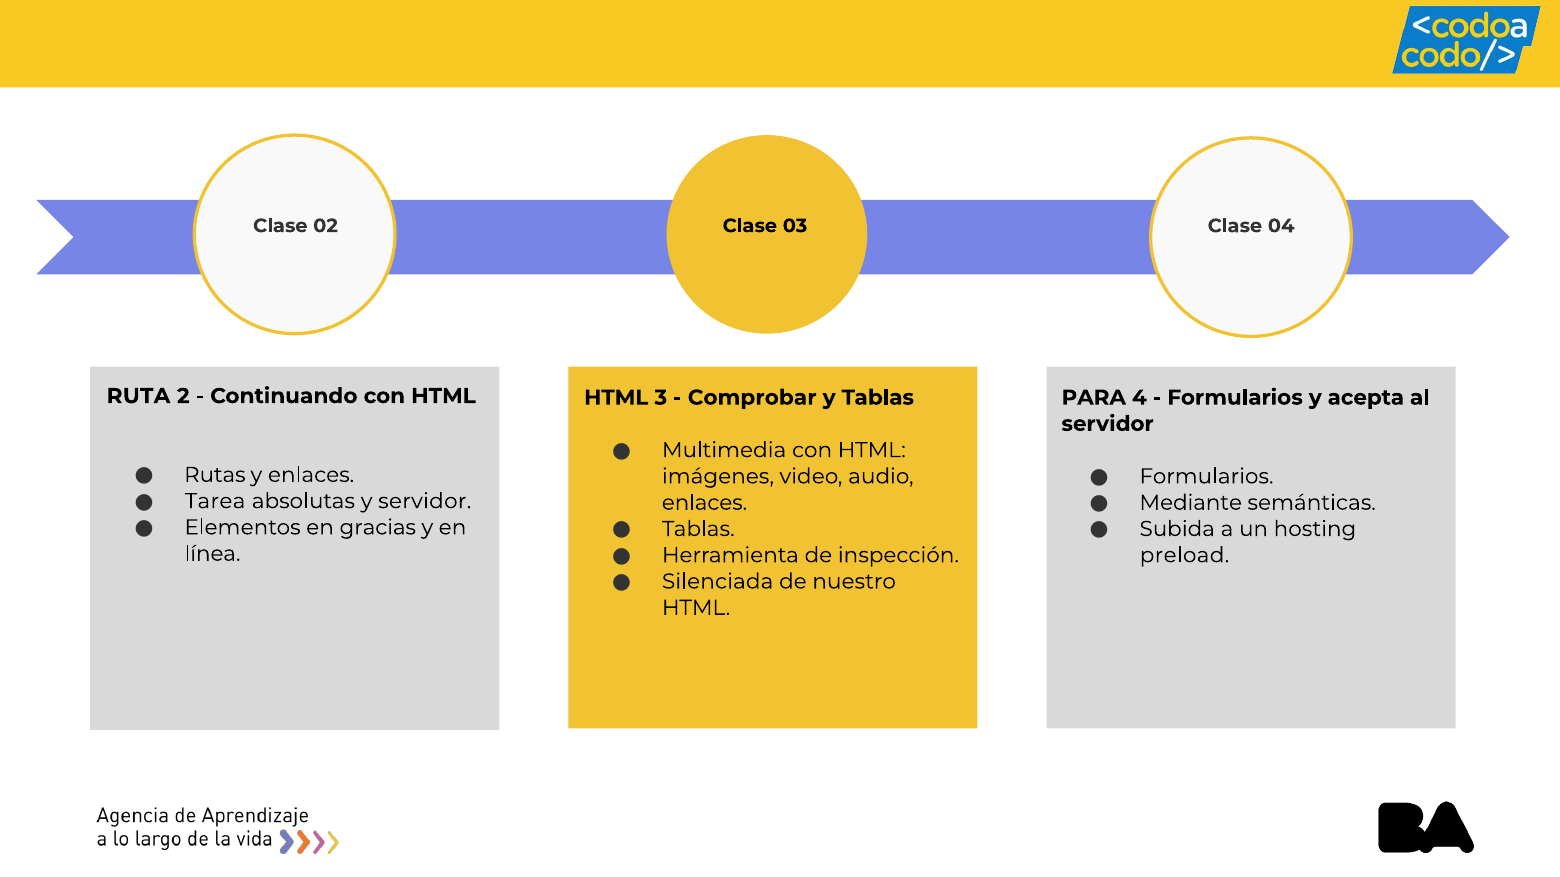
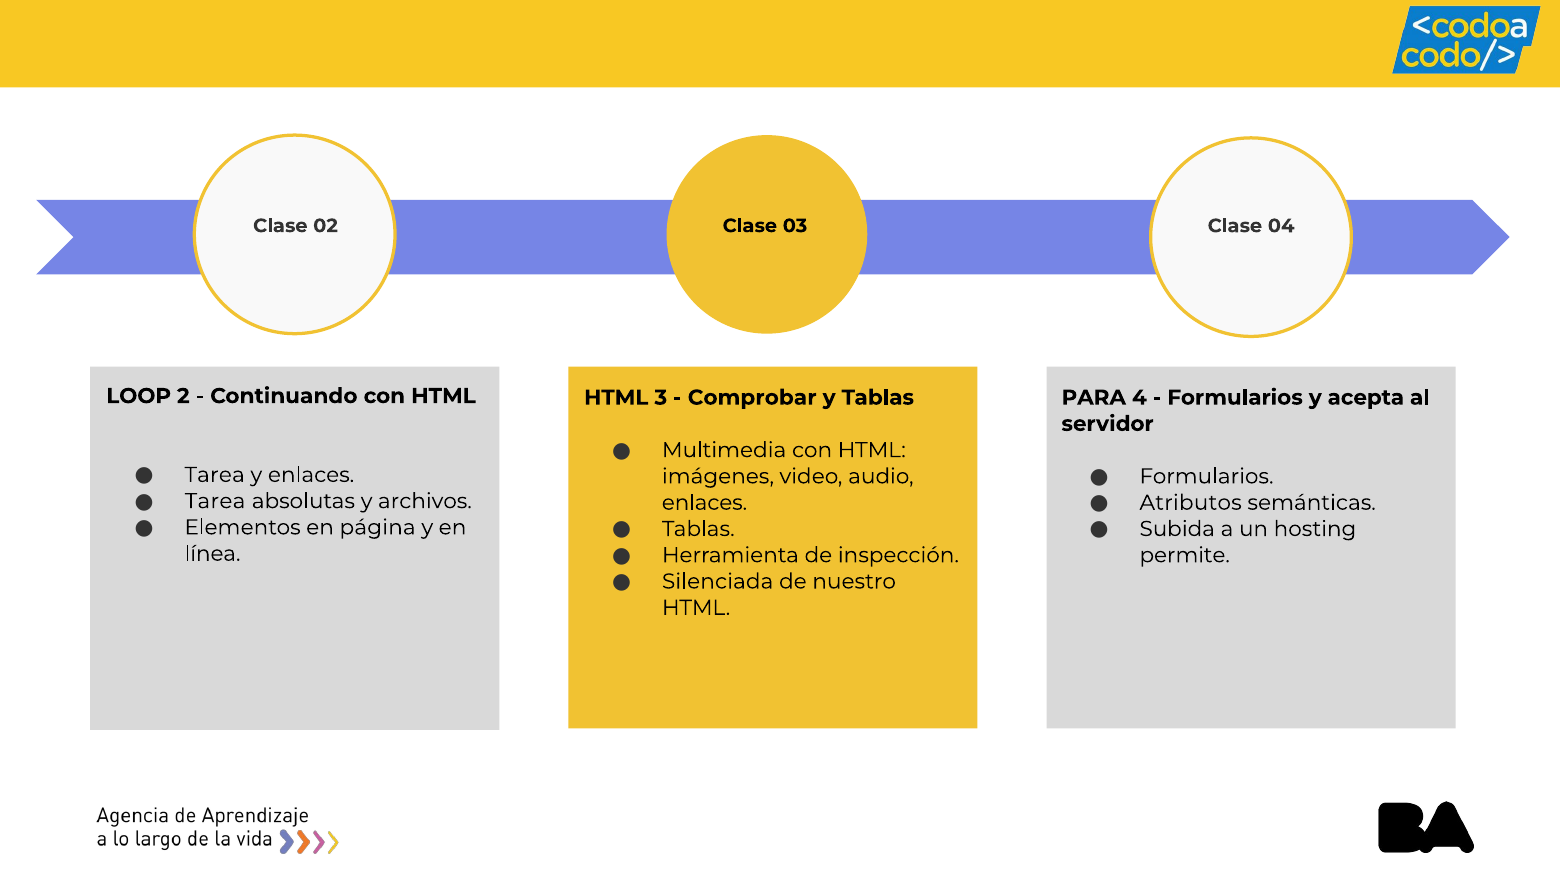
RUTA: RUTA -> LOOP
Rutas at (215, 475): Rutas -> Tarea
y servidor: servidor -> archivos
Mediante: Mediante -> Atributos
gracias: gracias -> página
preload: preload -> permite
